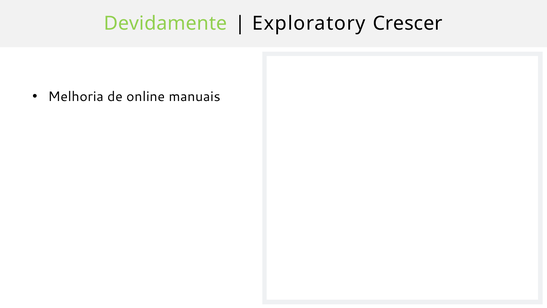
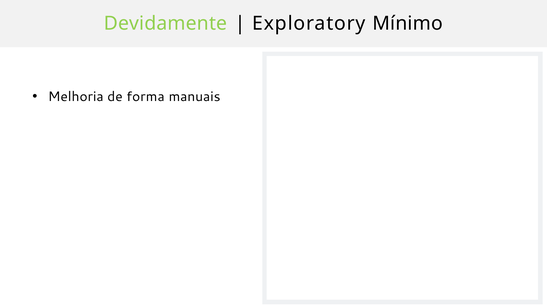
Crescer: Crescer -> Mínimo
online: online -> forma
